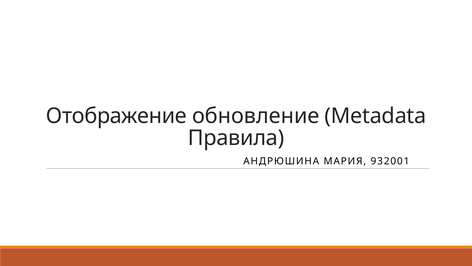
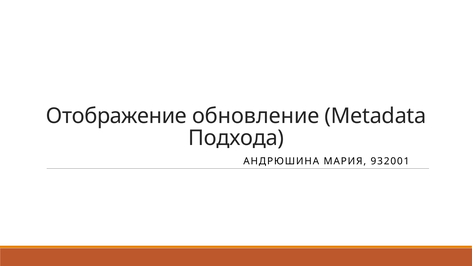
Правила: Правила -> Подхода
